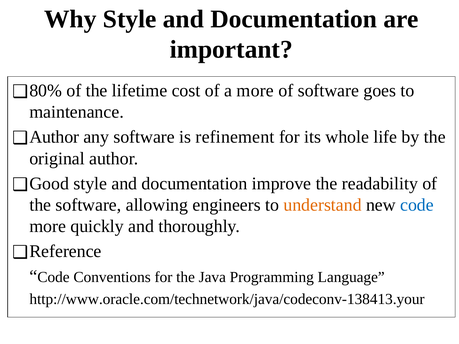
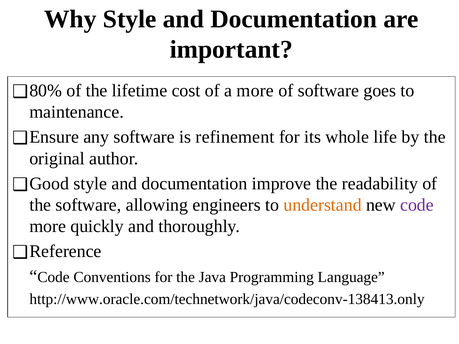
Author at (54, 137): Author -> Ensure
code at (417, 205) colour: blue -> purple
http://www.oracle.com/technetwork/java/codeconv-138413.your: http://www.oracle.com/technetwork/java/codeconv-138413.your -> http://www.oracle.com/technetwork/java/codeconv-138413.only
